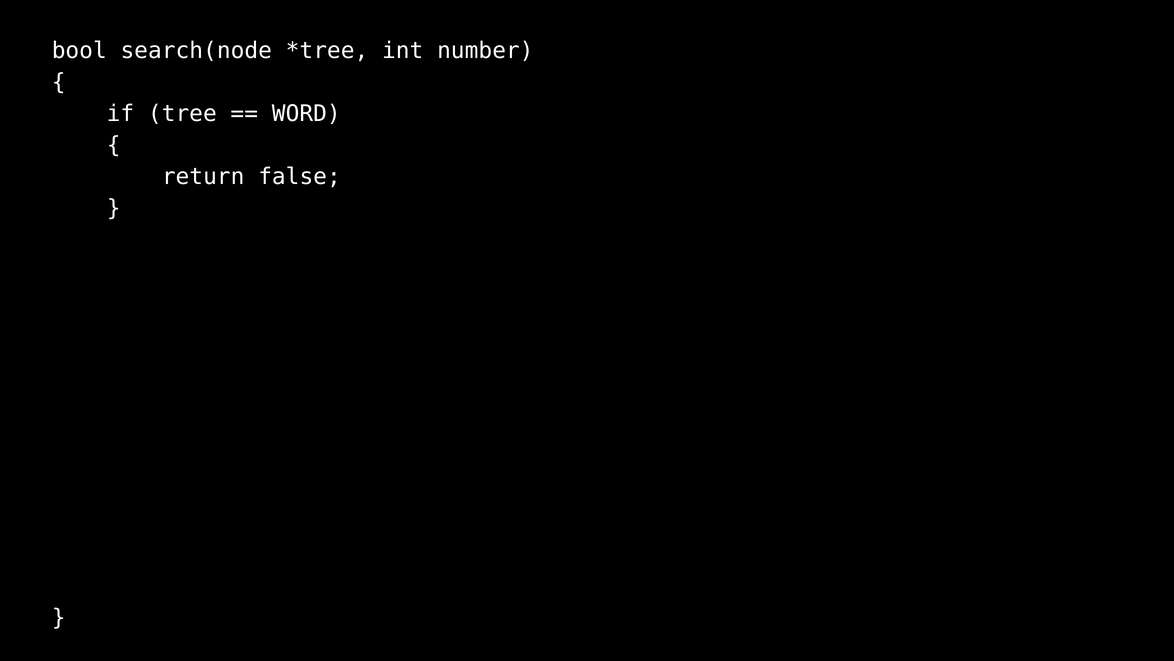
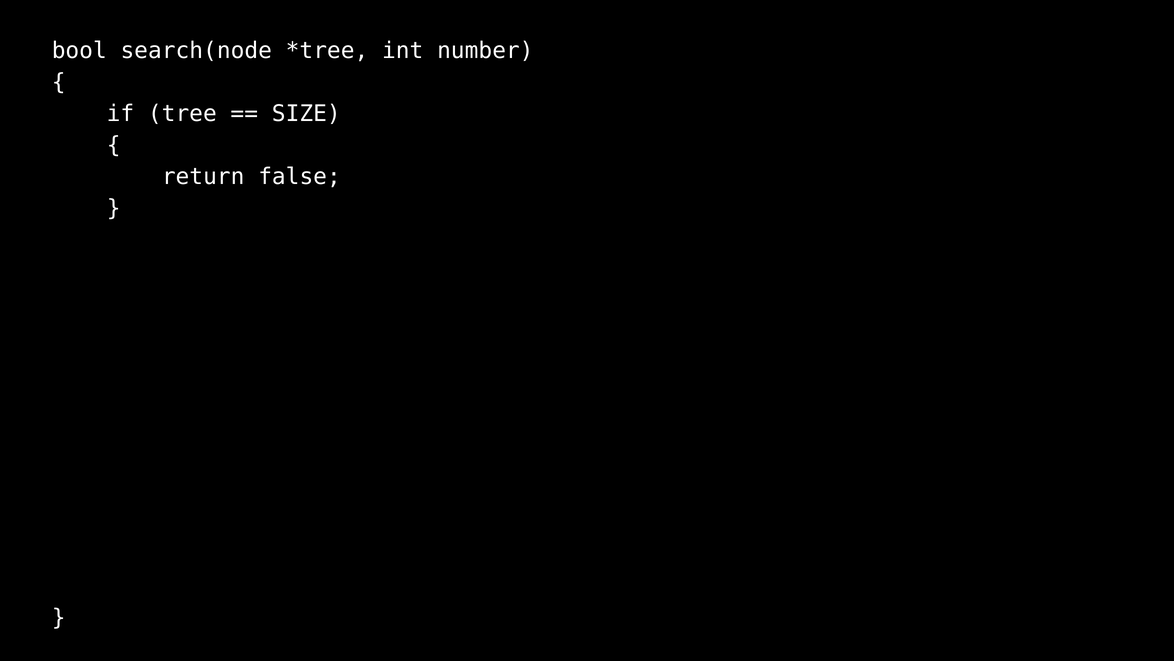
WORD: WORD -> SIZE
